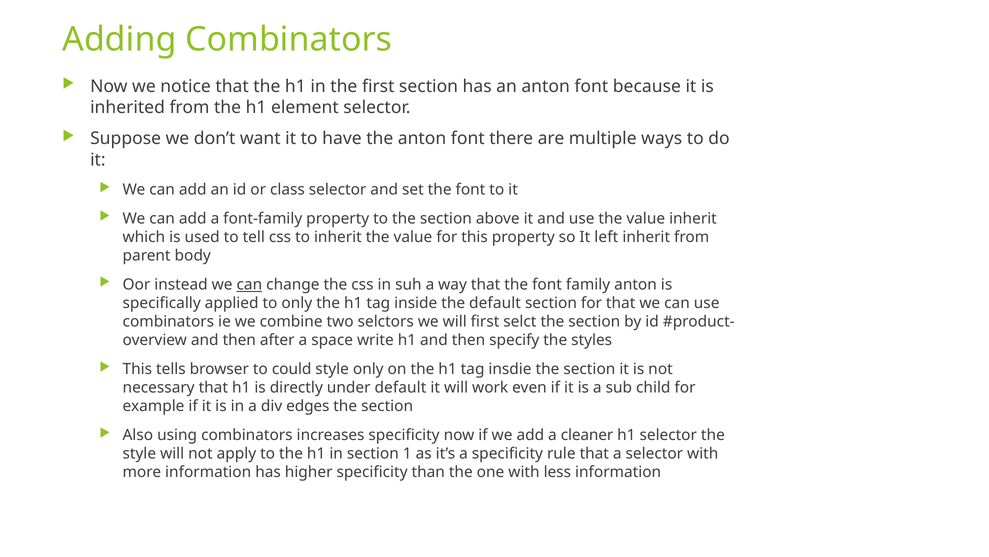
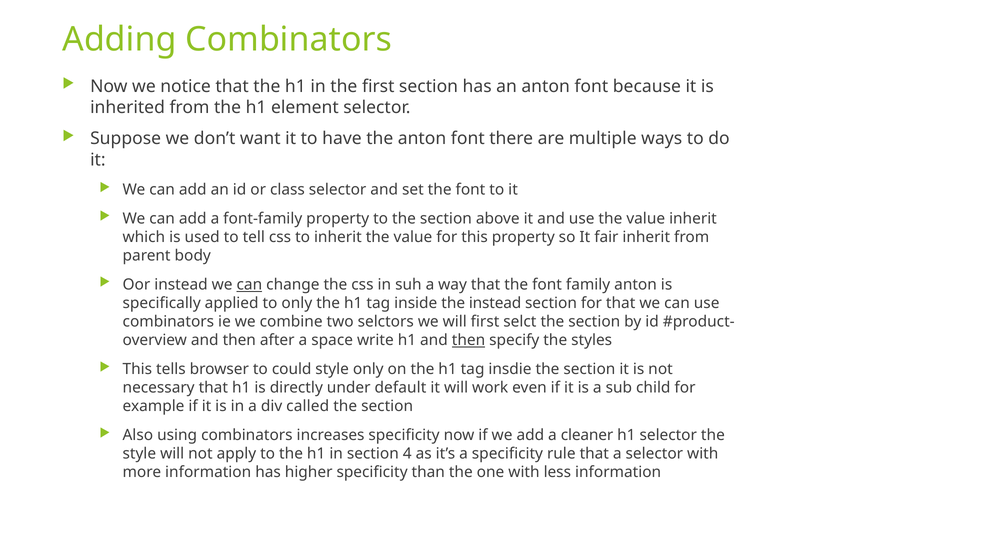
left: left -> fair
the default: default -> instead
then at (469, 340) underline: none -> present
edges: edges -> called
1: 1 -> 4
